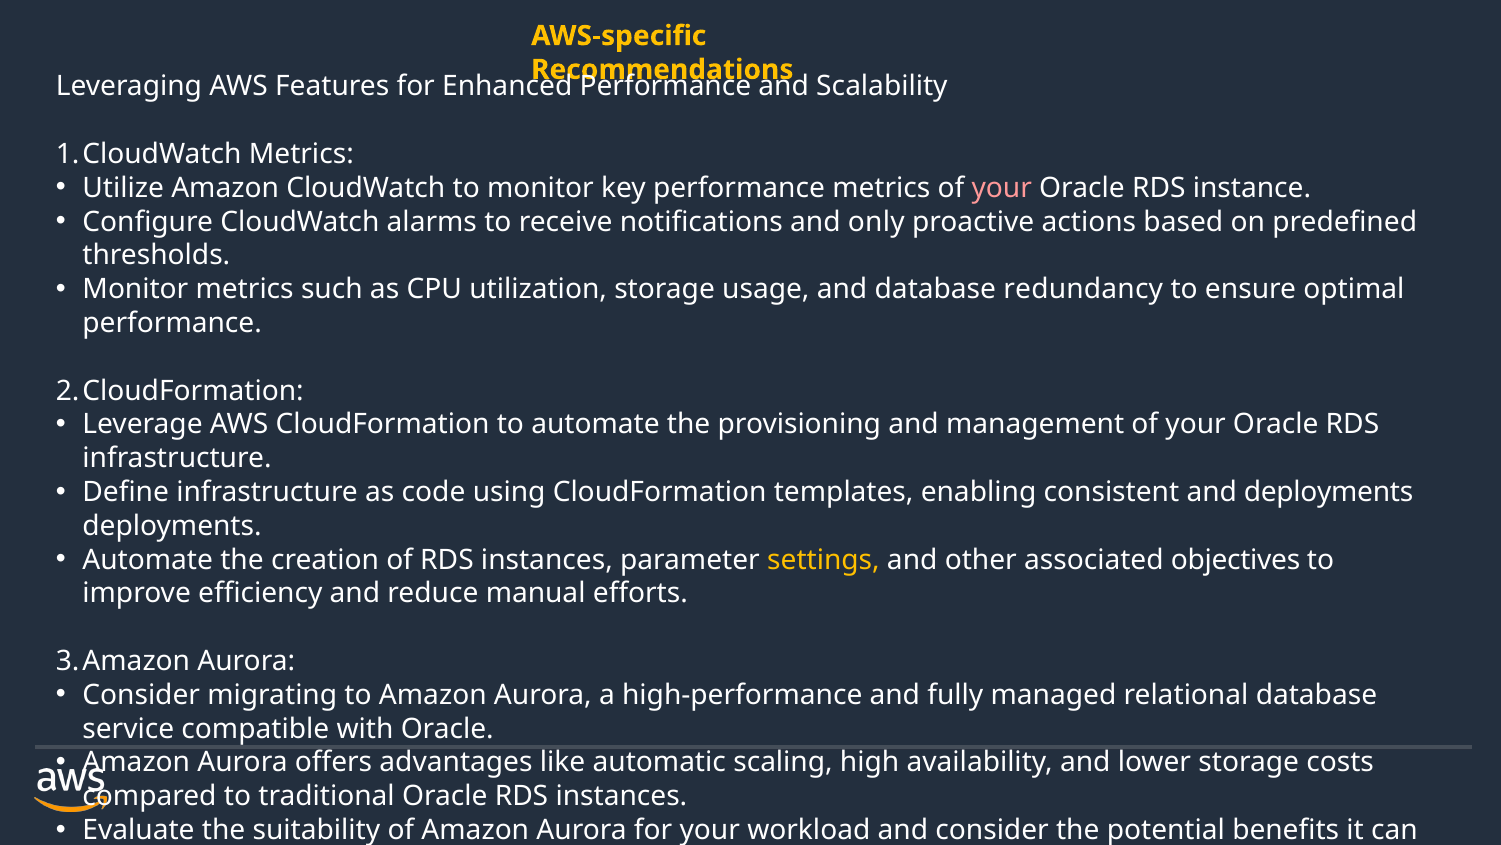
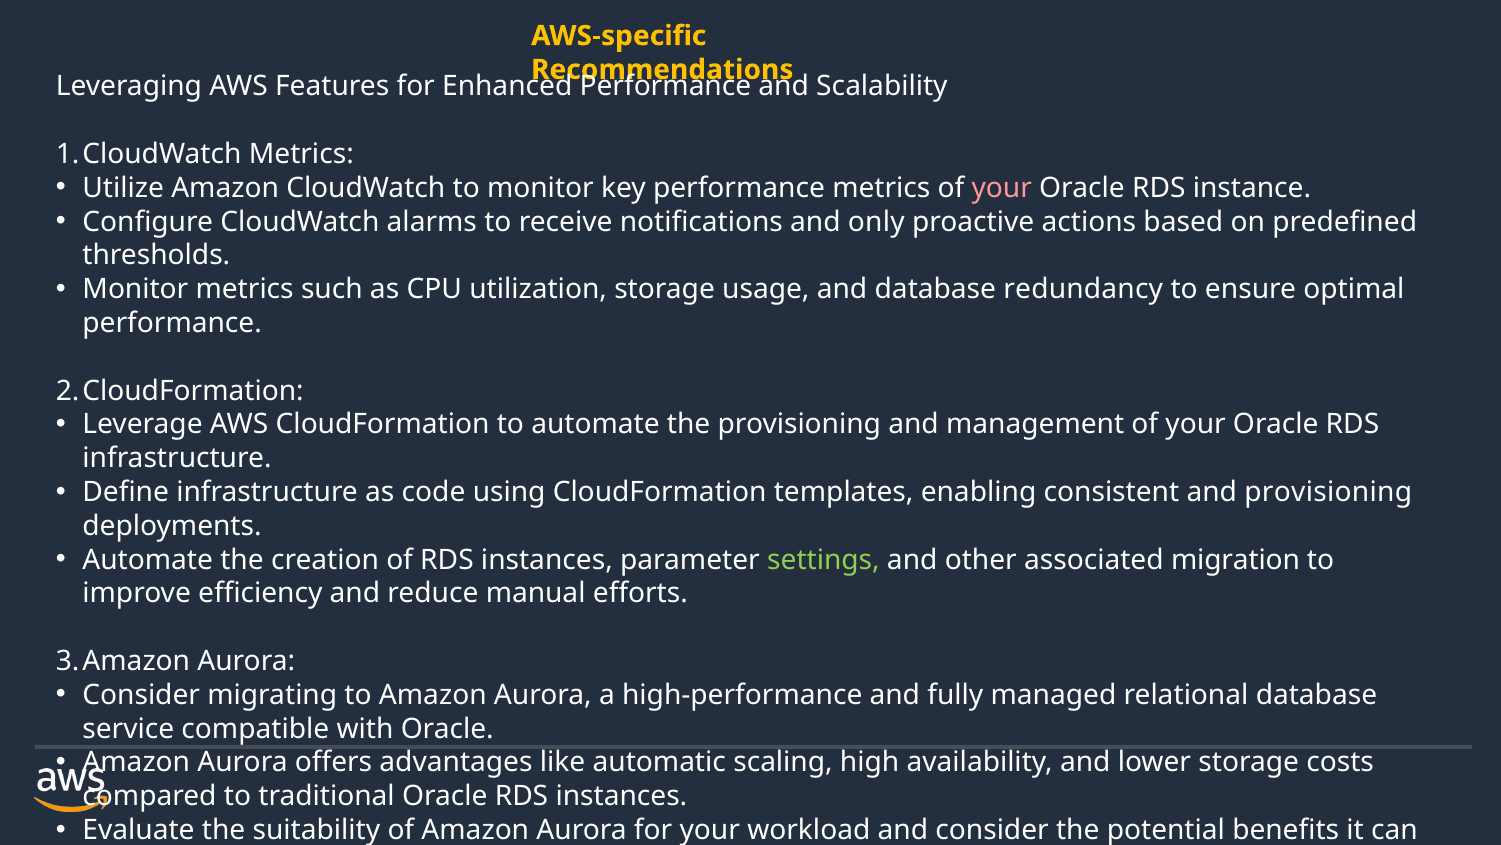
and deployments: deployments -> provisioning
settings colour: yellow -> light green
objectives: objectives -> migration
